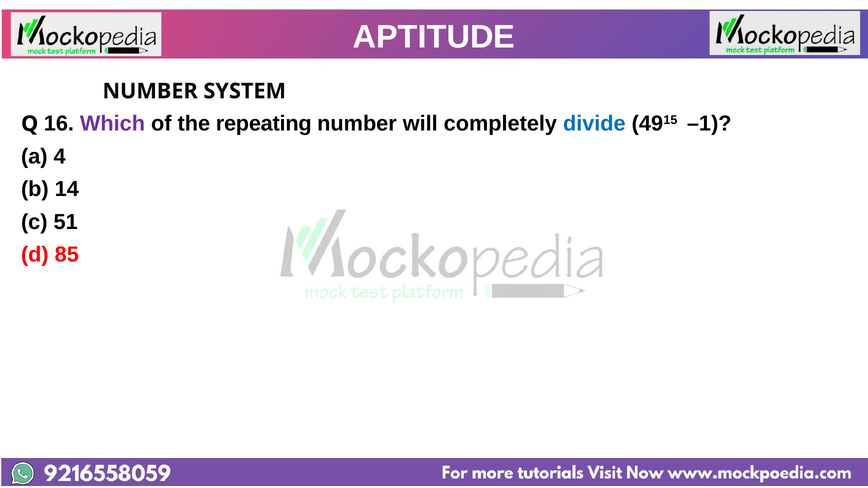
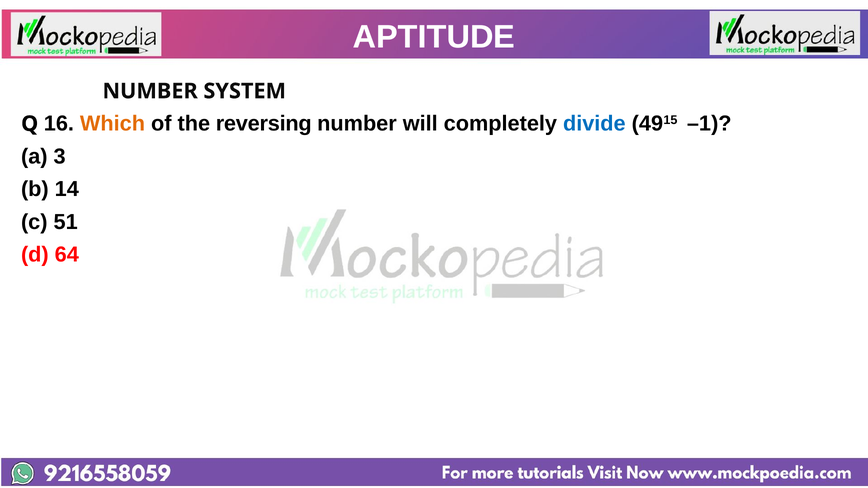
Which colour: purple -> orange
repeating: repeating -> reversing
4: 4 -> 3
85: 85 -> 64
